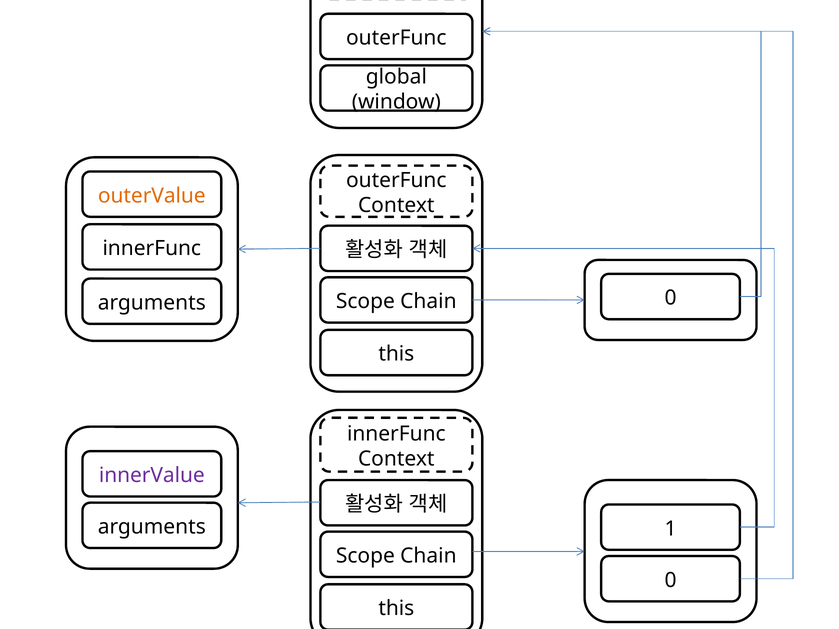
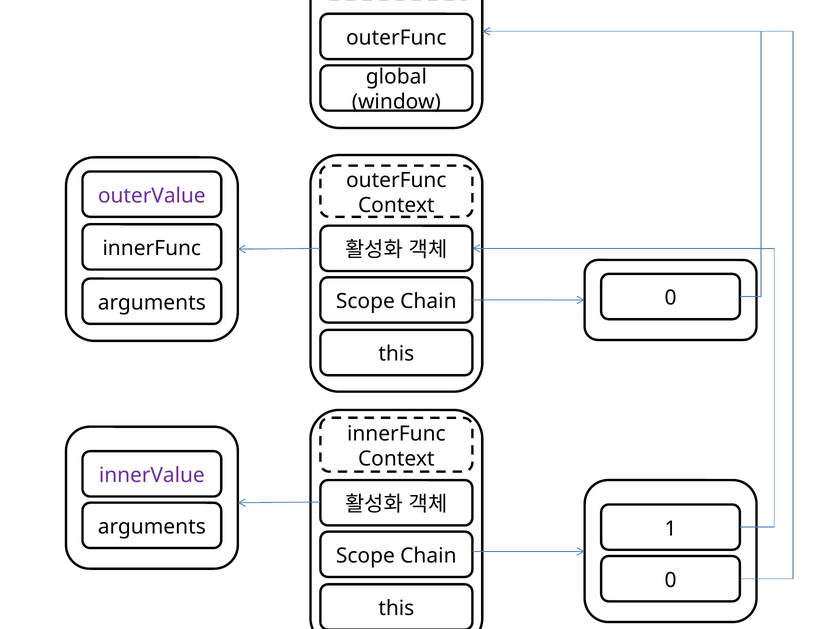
outerValue colour: orange -> purple
